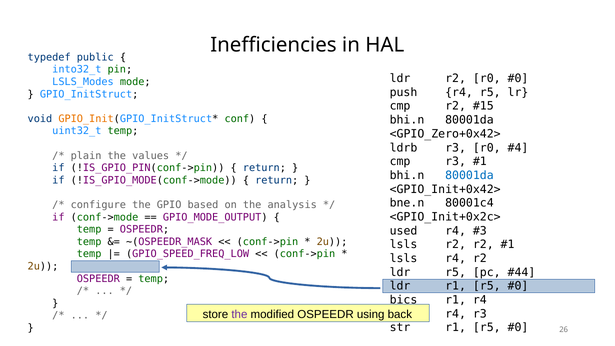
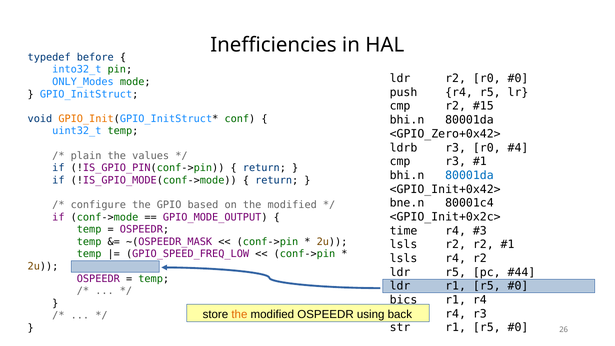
public: public -> before
LSLS_Modes: LSLS_Modes -> ONLY_Modes
on the analysis: analysis -> modified
used: used -> time
the at (239, 314) colour: purple -> orange
